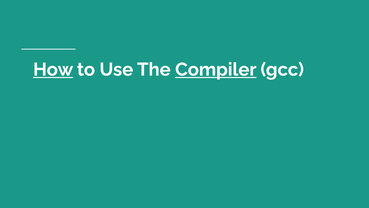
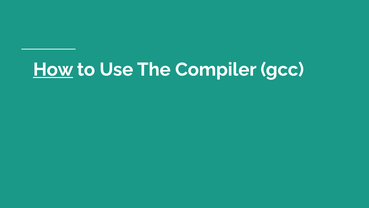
Compiler underline: present -> none
